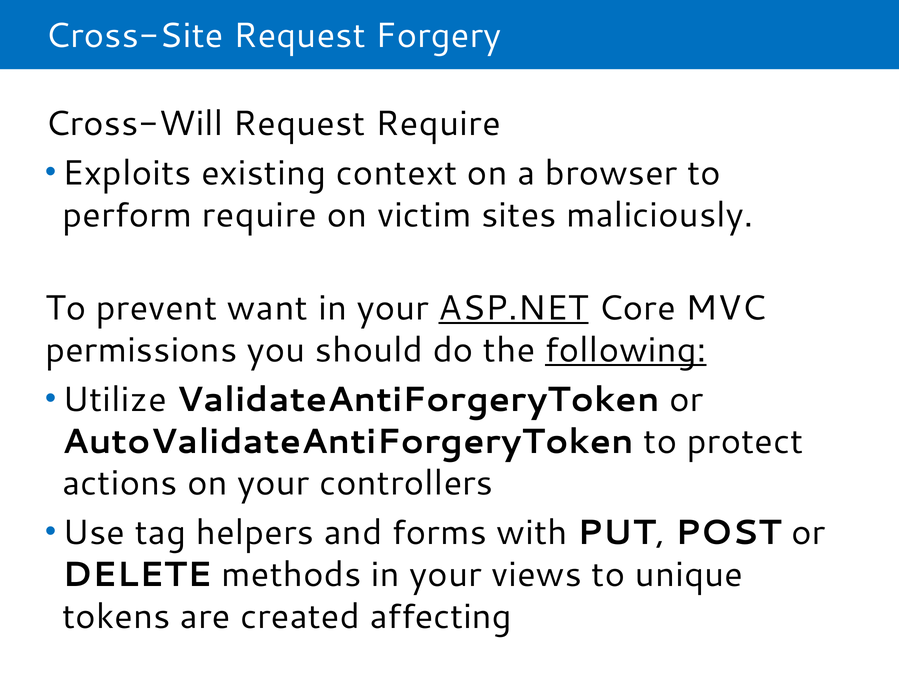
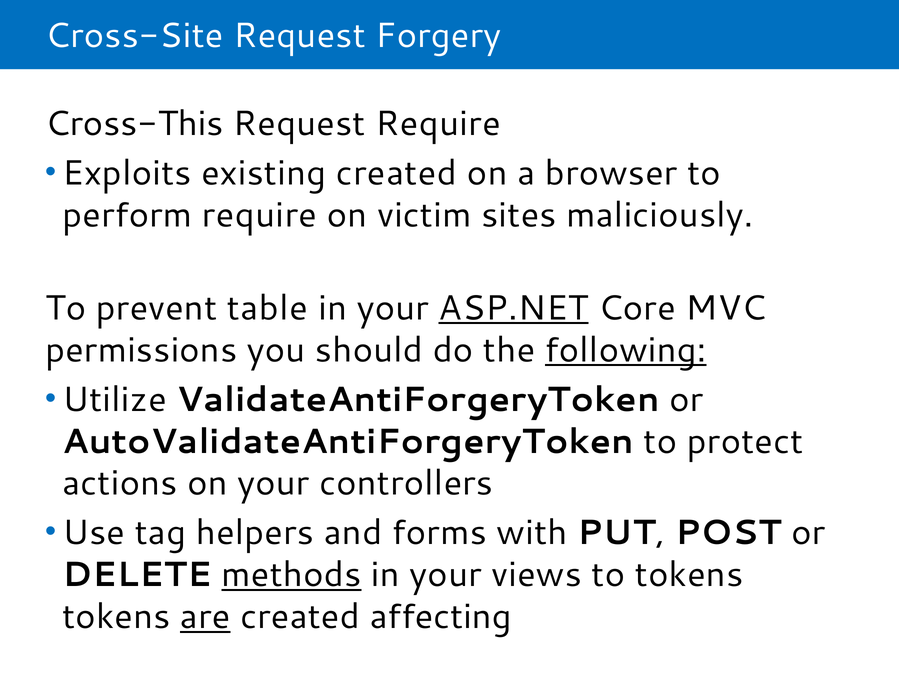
Cross-Will: Cross-Will -> Cross-This
existing context: context -> created
want: want -> table
methods underline: none -> present
to unique: unique -> tokens
are underline: none -> present
